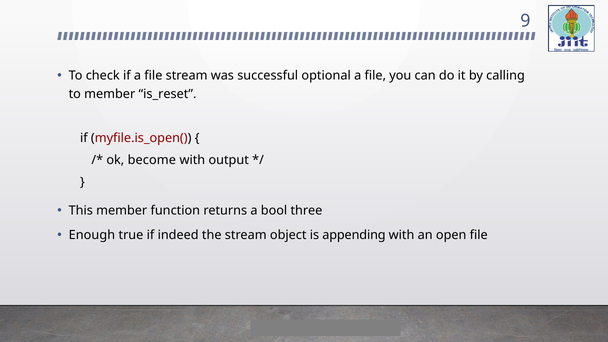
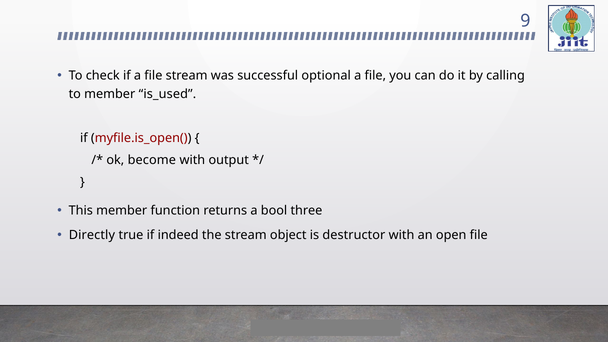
is_reset: is_reset -> is_used
Enough: Enough -> Directly
appending: appending -> destructor
